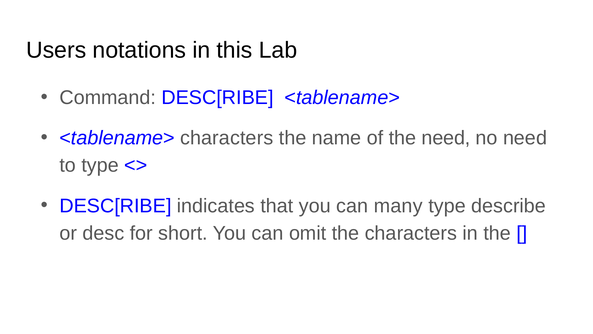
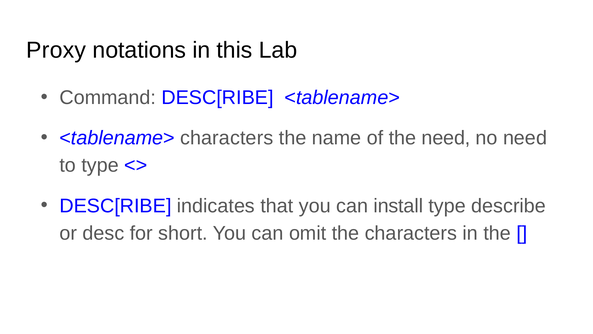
Users: Users -> Proxy
many: many -> install
